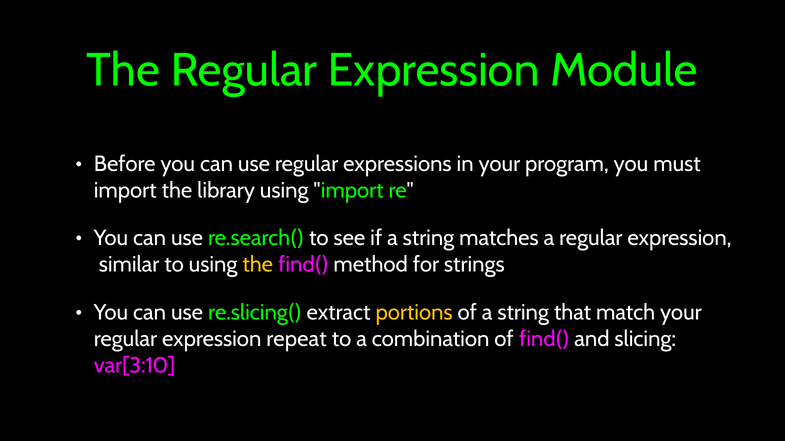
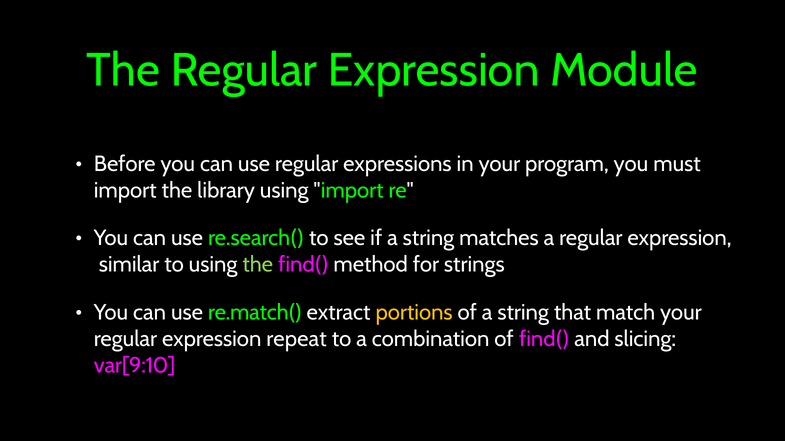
the at (258, 265) colour: yellow -> light green
re.slicing(: re.slicing( -> re.match(
var[3:10: var[3:10 -> var[9:10
